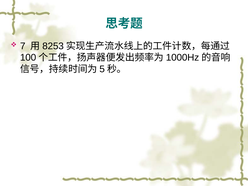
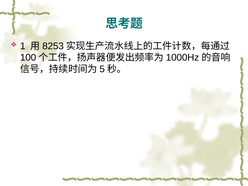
7: 7 -> 1
